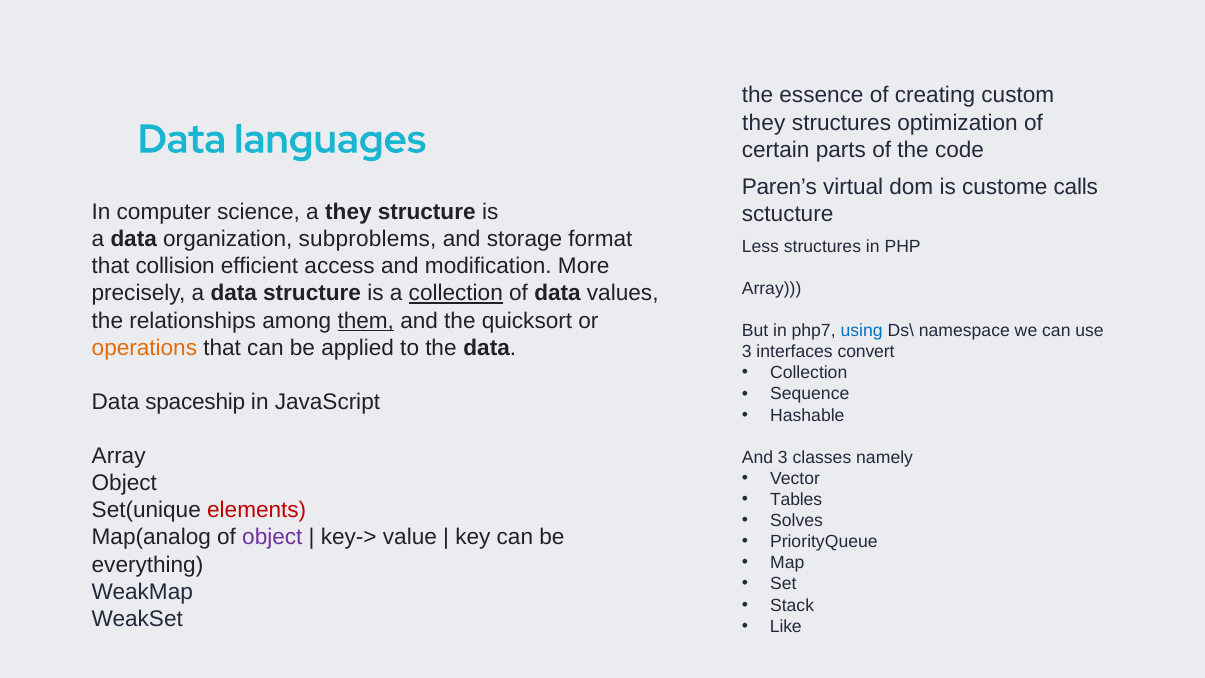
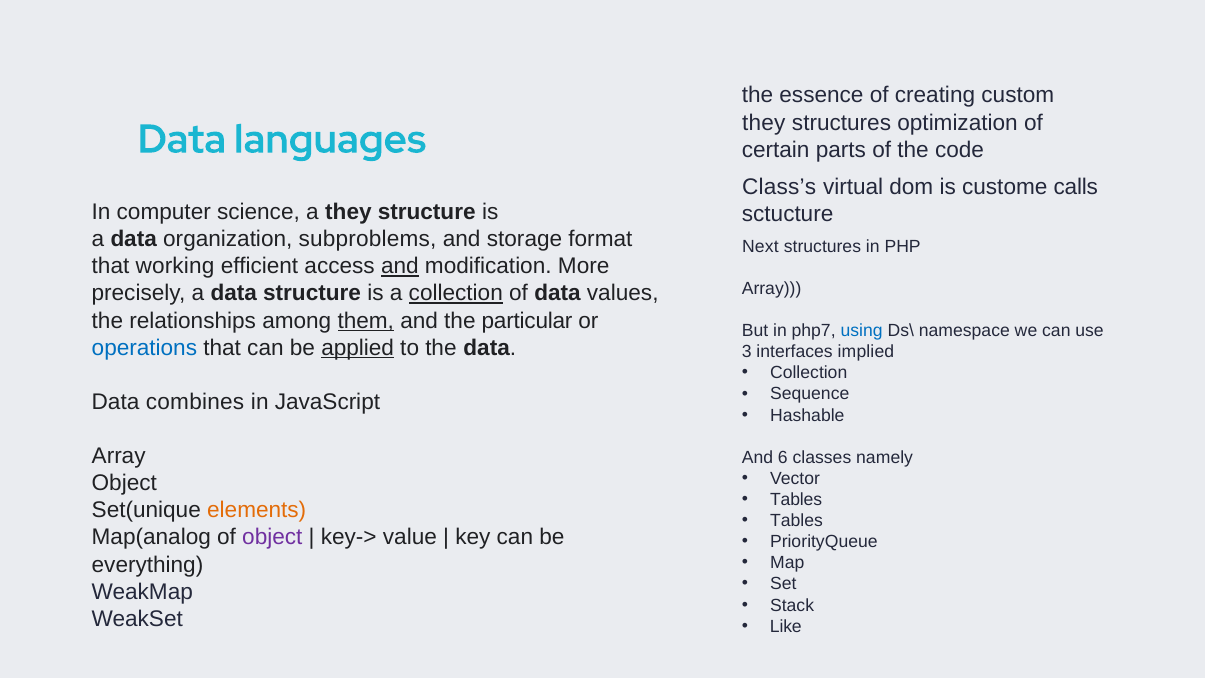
Paren’s: Paren’s -> Class’s
Less: Less -> Next
collision: collision -> working
and at (400, 266) underline: none -> present
quicksort: quicksort -> particular
operations colour: orange -> blue
applied underline: none -> present
convert: convert -> implied
spaceship: spaceship -> combines
And 3: 3 -> 6
elements colour: red -> orange
Solves at (797, 521): Solves -> Tables
